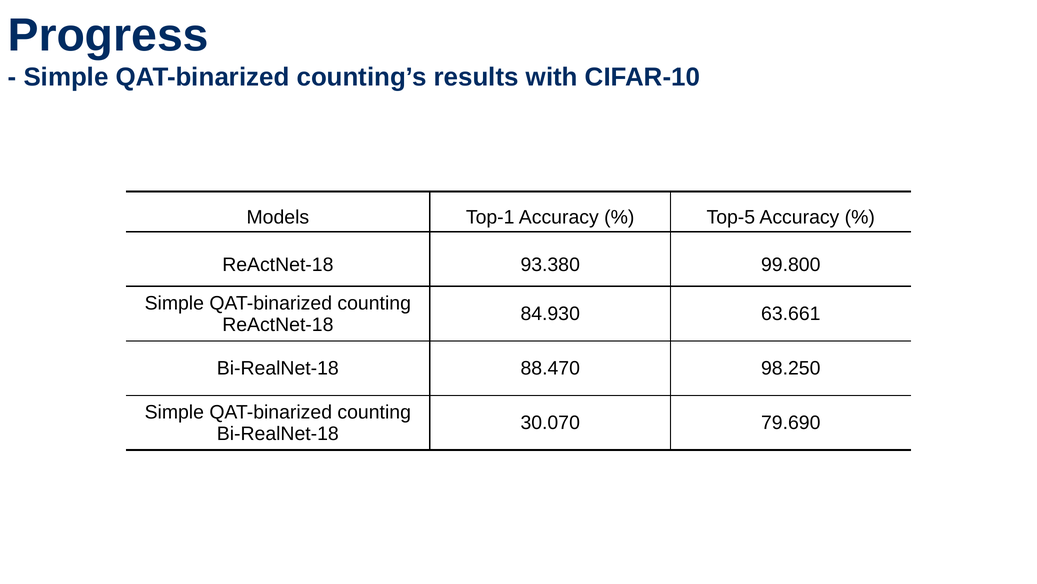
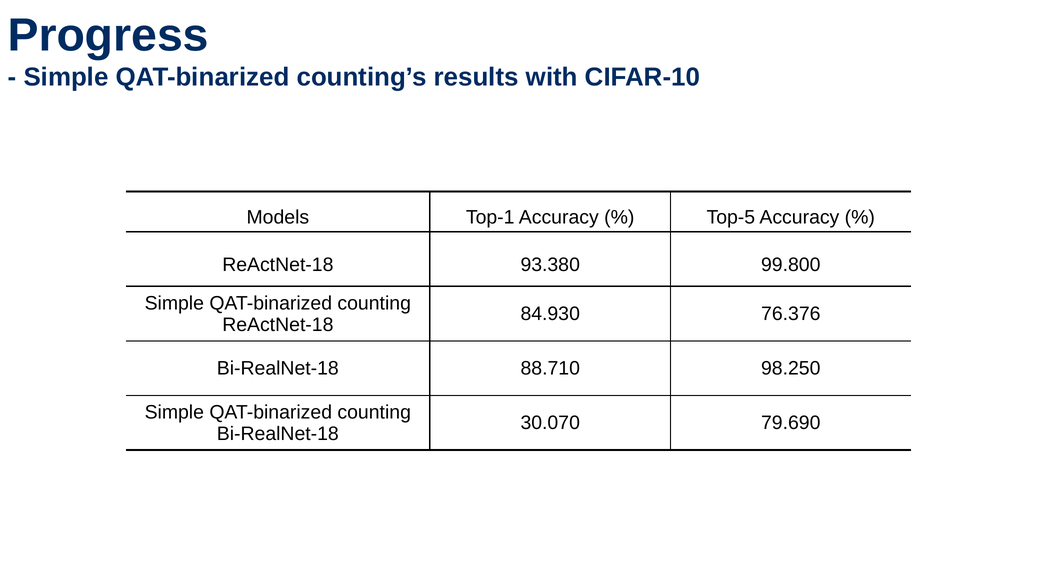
63.661: 63.661 -> 76.376
88.470: 88.470 -> 88.710
